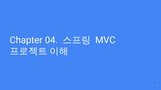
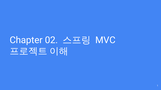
04: 04 -> 02
